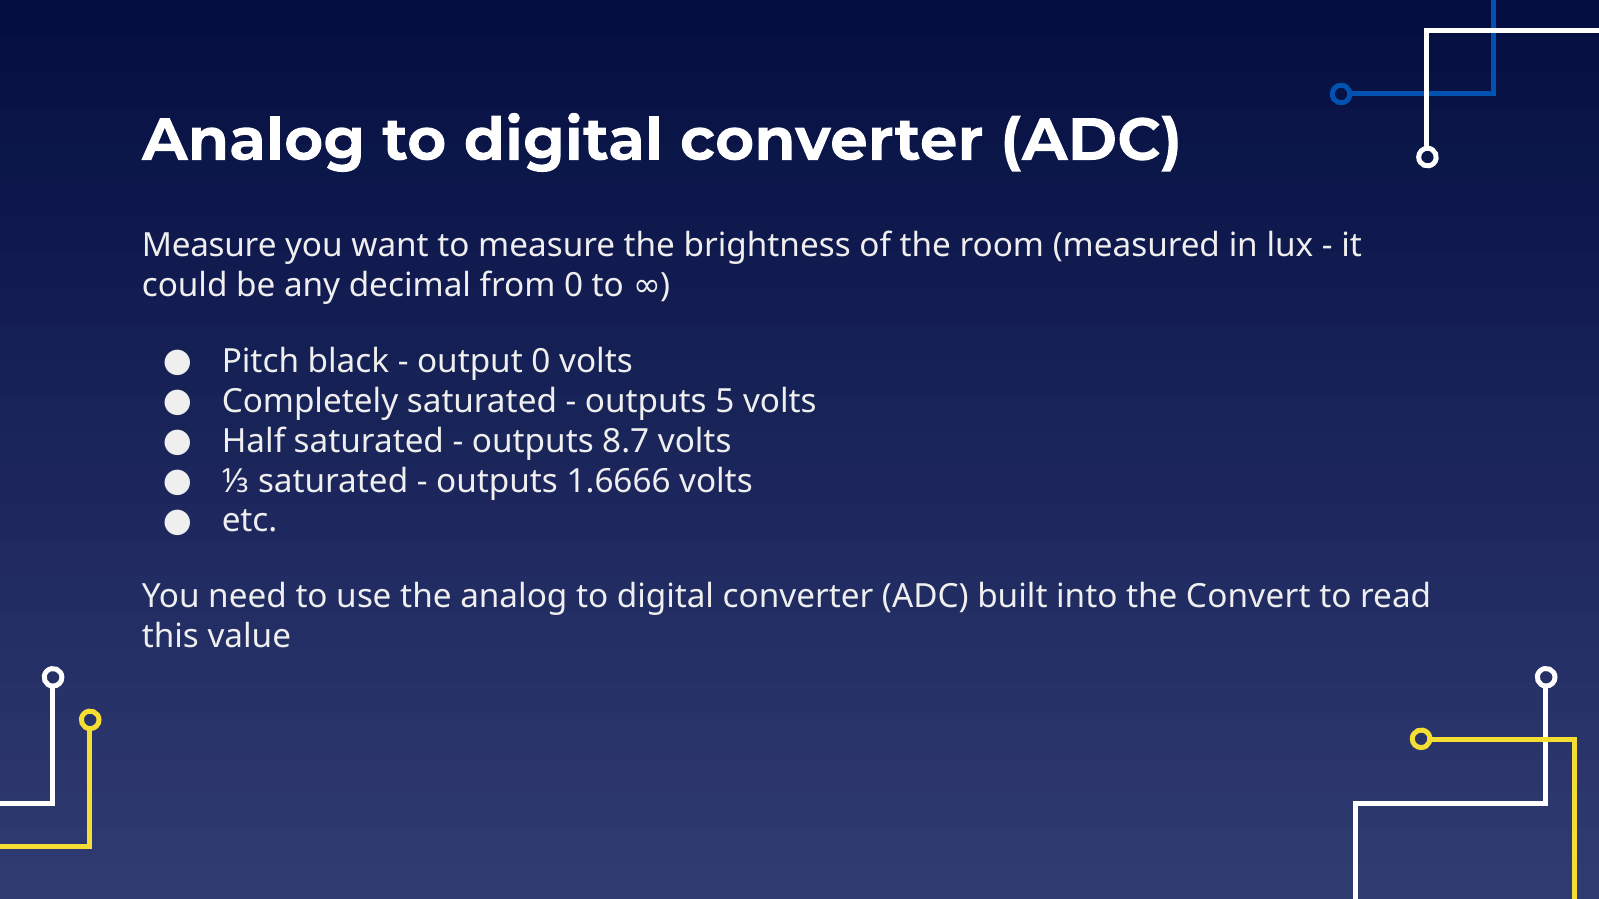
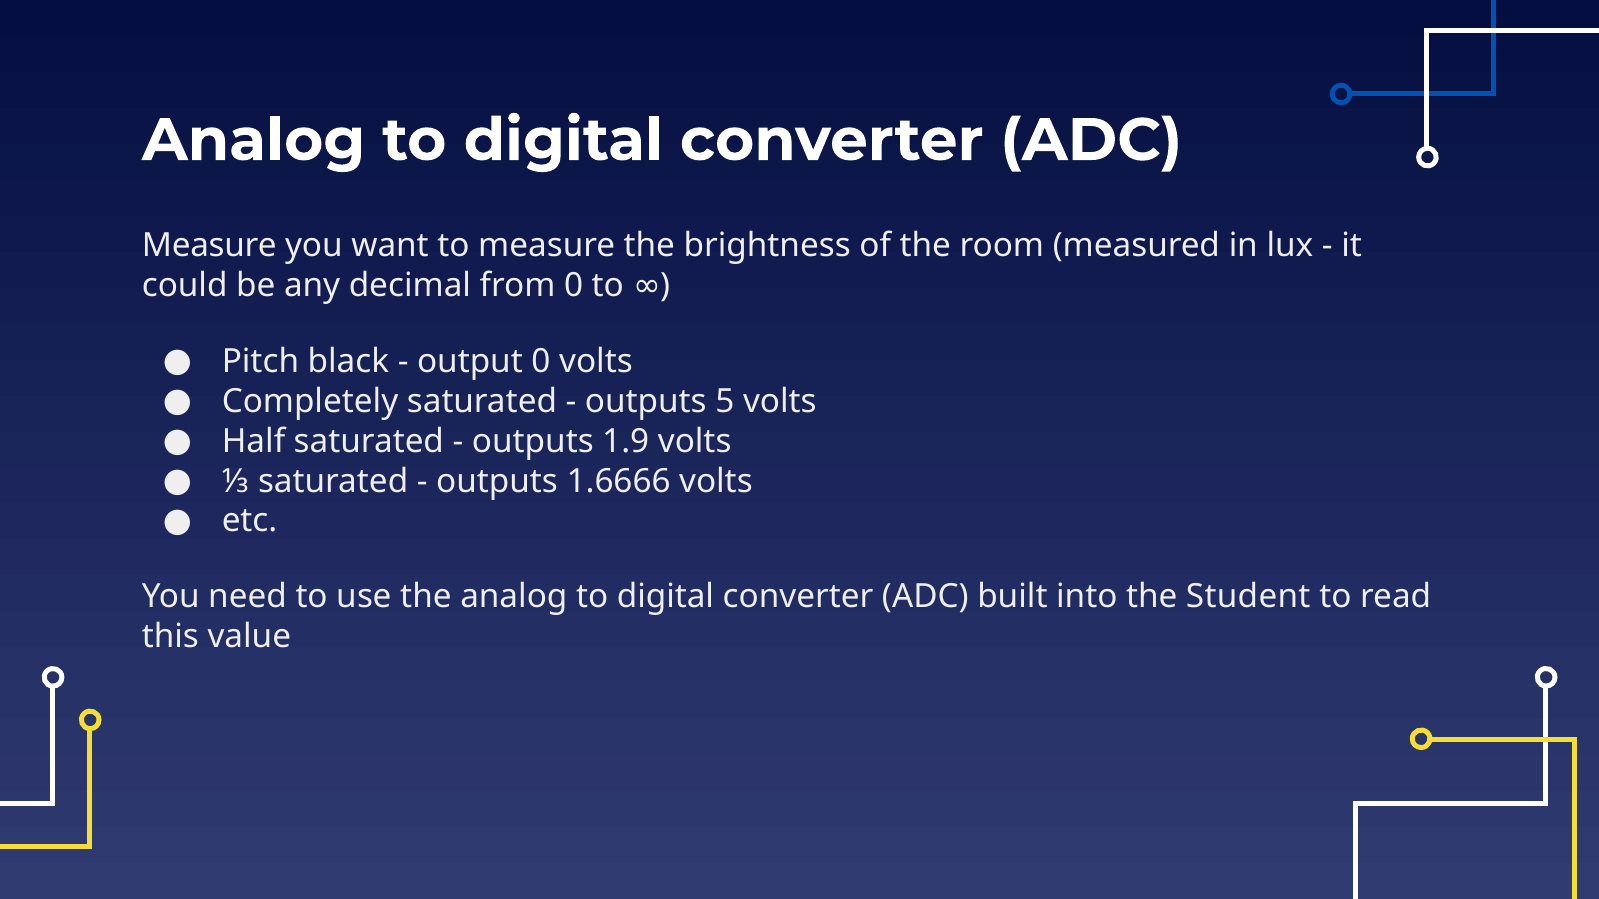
8.7: 8.7 -> 1.9
Convert: Convert -> Student
